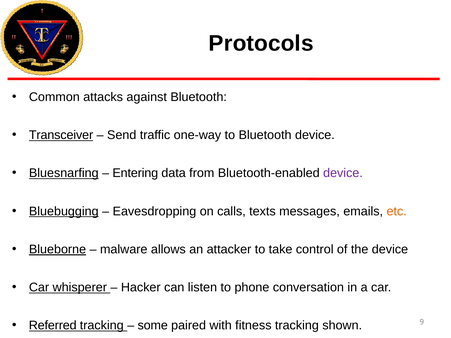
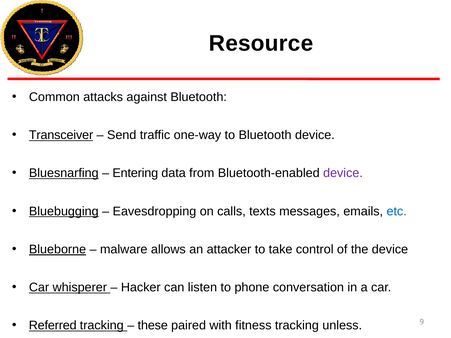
Protocols: Protocols -> Resource
etc colour: orange -> blue
some: some -> these
shown: shown -> unless
